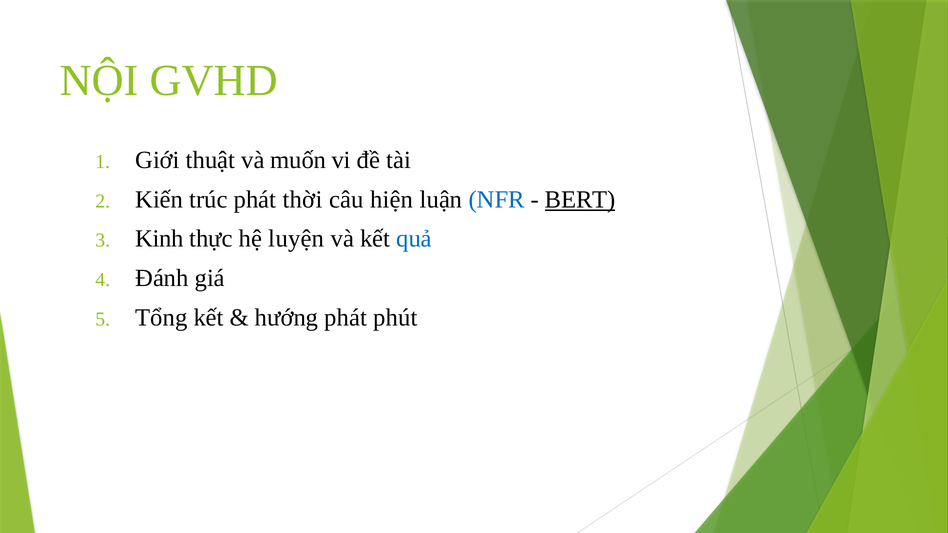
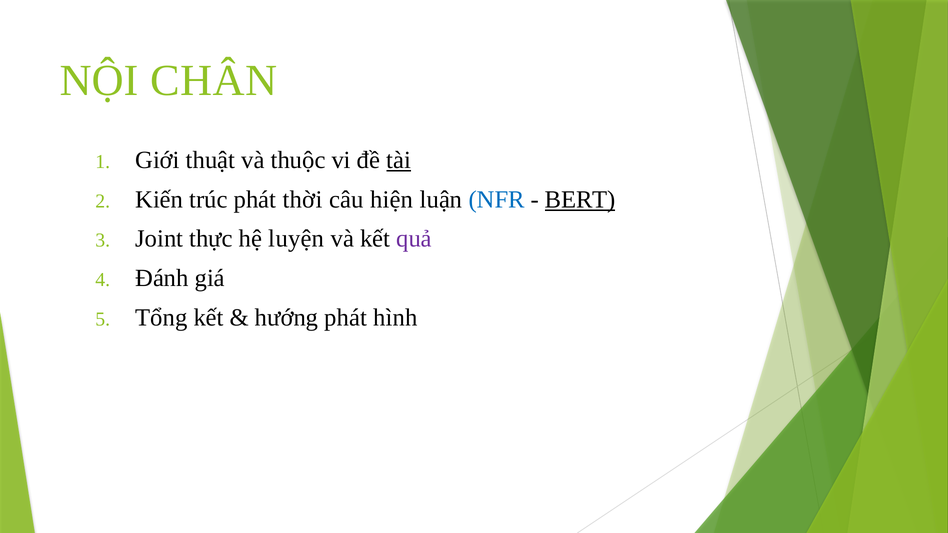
GVHD: GVHD -> CHÂN
muốn: muốn -> thuộc
tài underline: none -> present
Kinh: Kinh -> Joint
quả colour: blue -> purple
phút: phút -> hình
